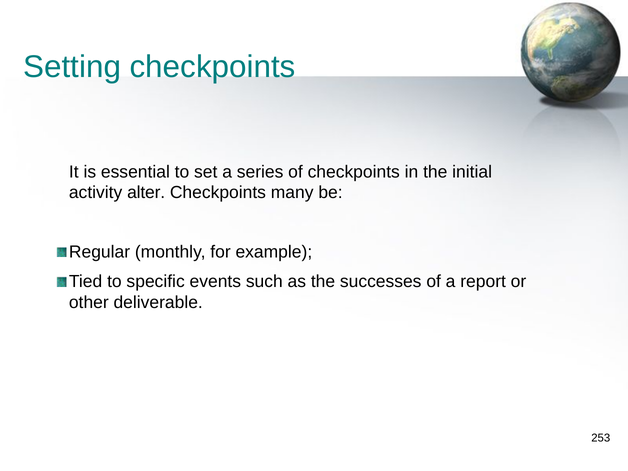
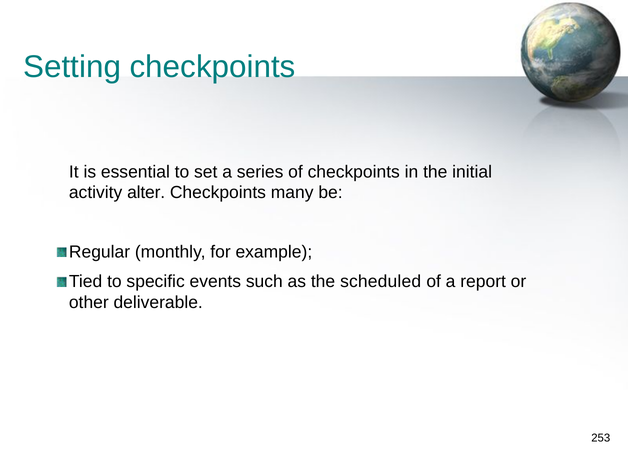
successes: successes -> scheduled
